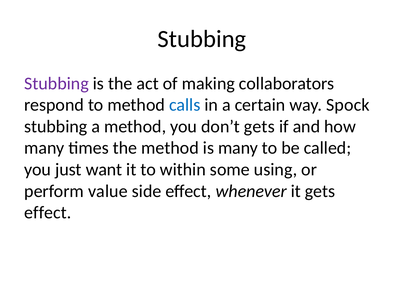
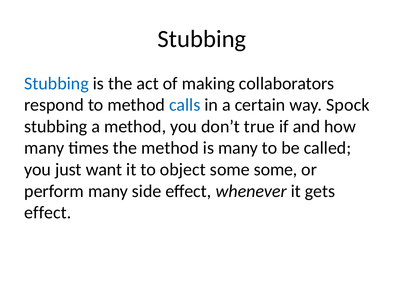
Stubbing at (57, 83) colour: purple -> blue
don’t gets: gets -> true
within: within -> object
some using: using -> some
perform value: value -> many
